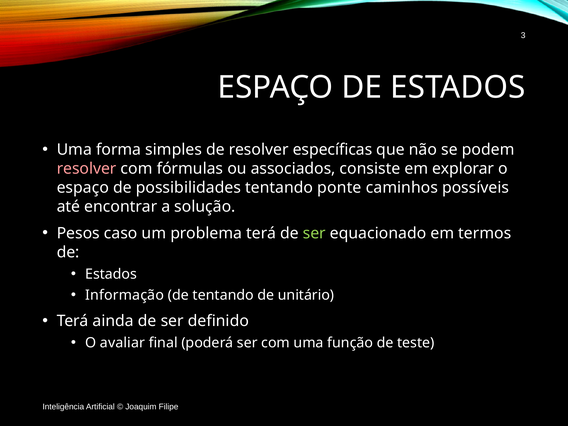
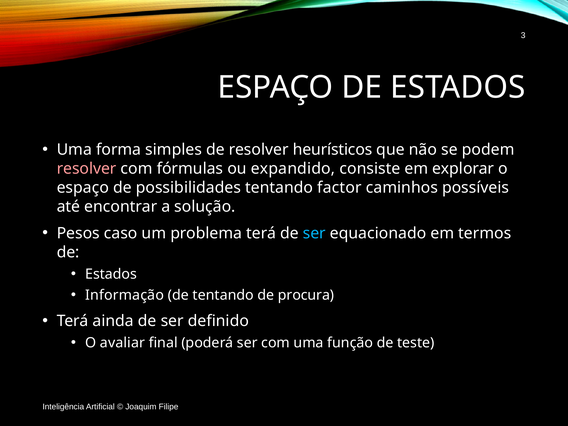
específicas: específicas -> heurísticos
associados: associados -> expandido
ponte: ponte -> factor
ser at (314, 233) colour: light green -> light blue
unitário: unitário -> procura
